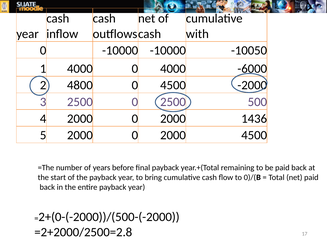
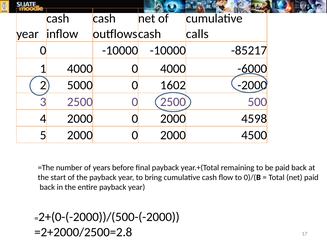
with: with -> calls
-10050: -10050 -> -85217
4800: 4800 -> 5000
0 4500: 4500 -> 1602
1436: 1436 -> 4598
